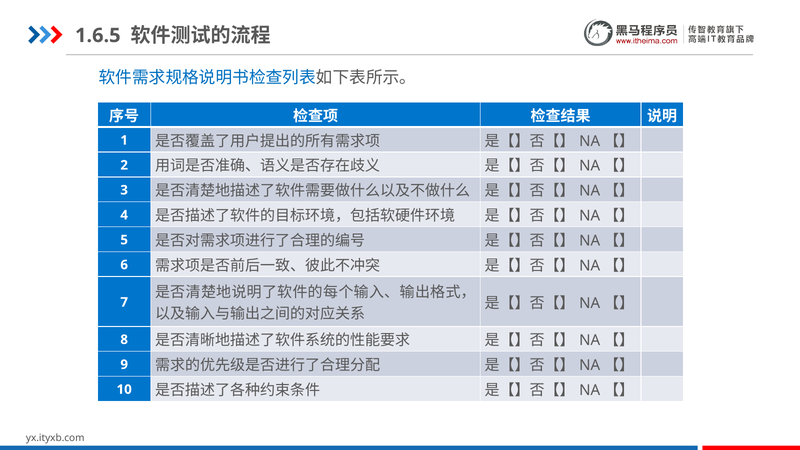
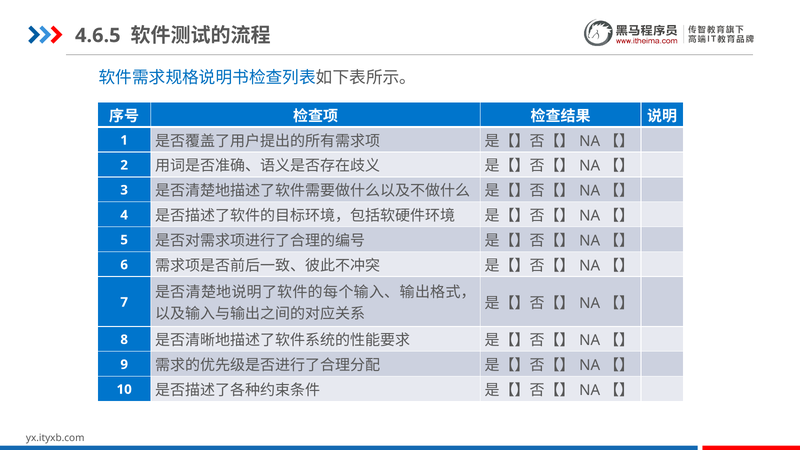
1.6.5: 1.6.5 -> 4.6.5
